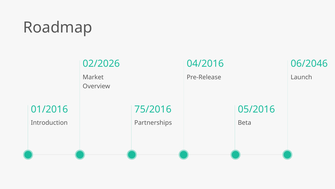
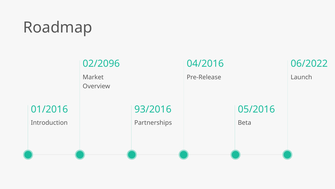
02/2026: 02/2026 -> 02/2096
06/2046: 06/2046 -> 06/2022
75/2016: 75/2016 -> 93/2016
